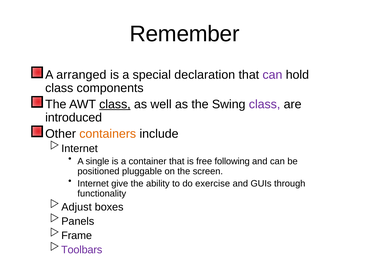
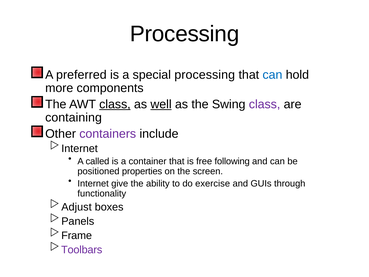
Remember at (185, 34): Remember -> Processing
arranged: arranged -> preferred
special declaration: declaration -> processing
can at (272, 75) colour: purple -> blue
class at (59, 88): class -> more
well underline: none -> present
introduced: introduced -> containing
containers colour: orange -> purple
single: single -> called
pluggable: pluggable -> properties
